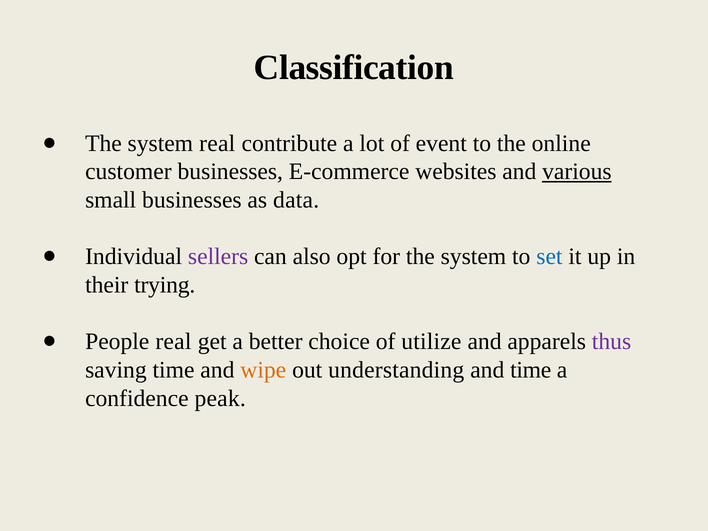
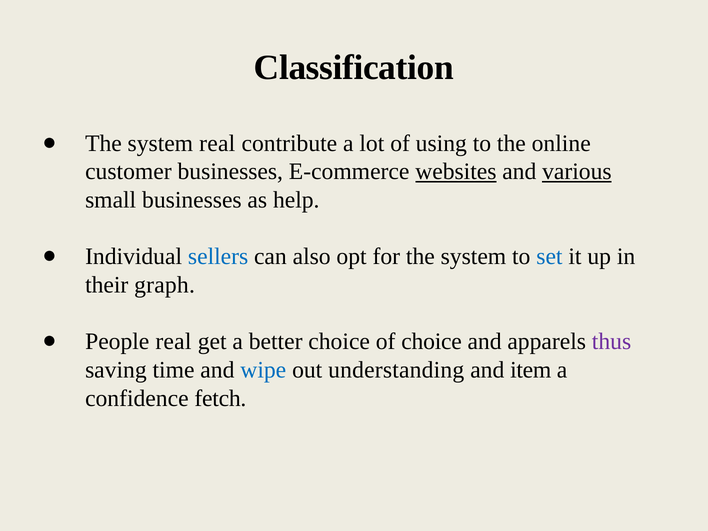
event: event -> using
websites underline: none -> present
data: data -> help
sellers colour: purple -> blue
trying: trying -> graph
of utilize: utilize -> choice
wipe colour: orange -> blue
and time: time -> item
peak: peak -> fetch
